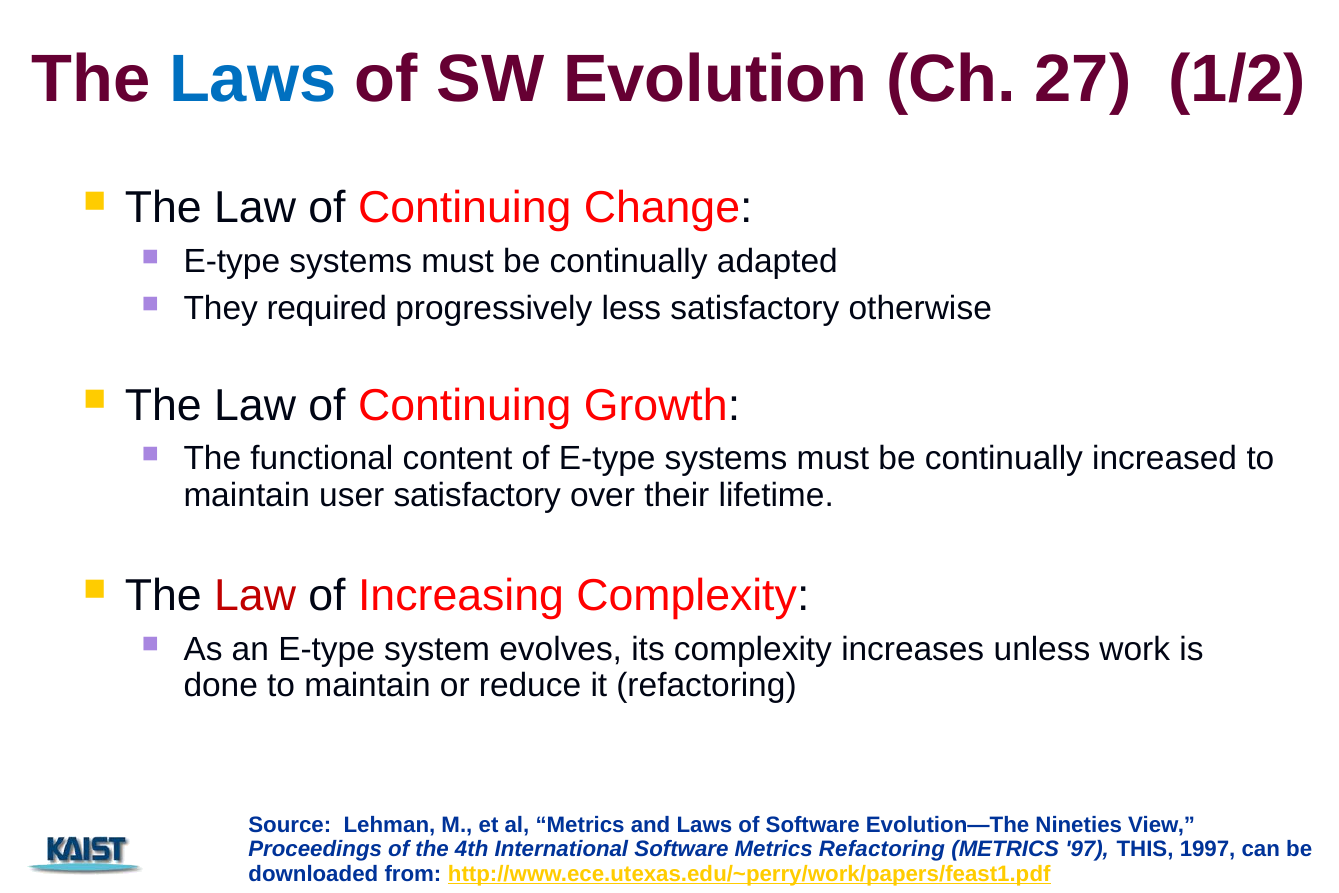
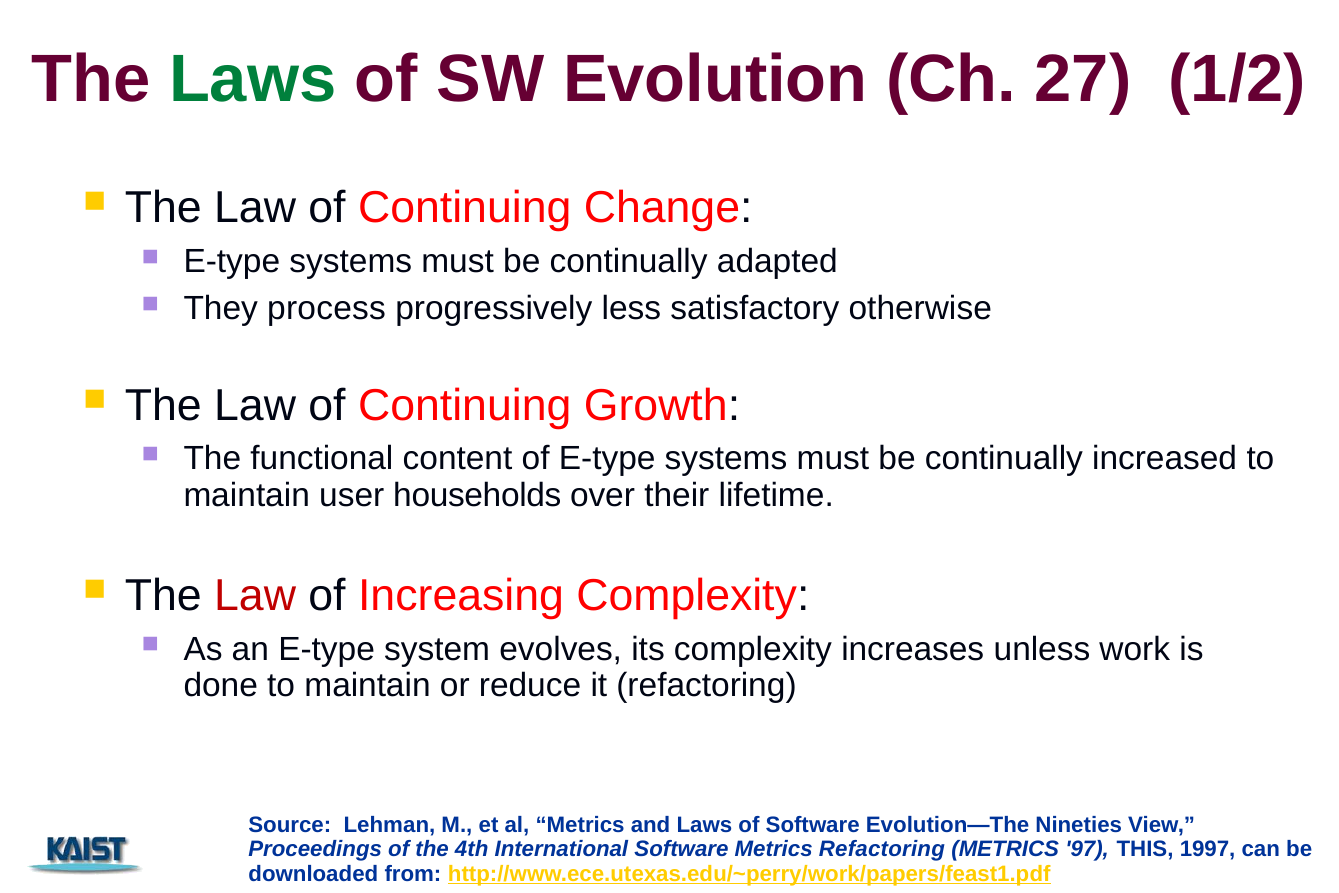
Laws at (253, 79) colour: blue -> green
required: required -> process
user satisfactory: satisfactory -> households
